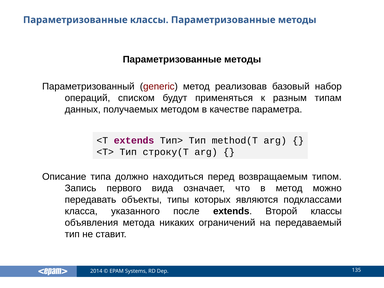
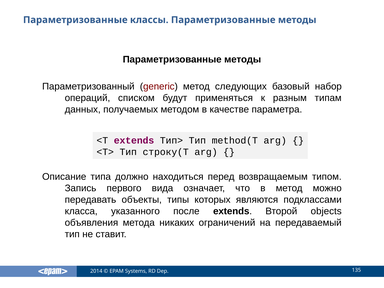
реализовав: реализовав -> следующих
Второй классы: классы -> objects
